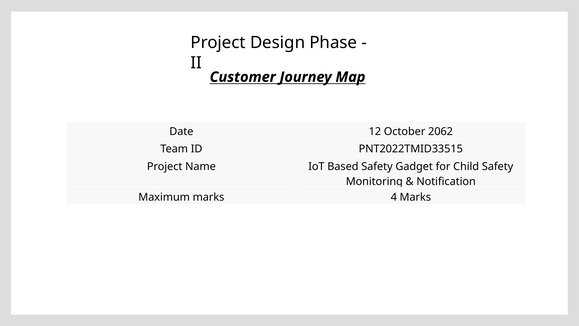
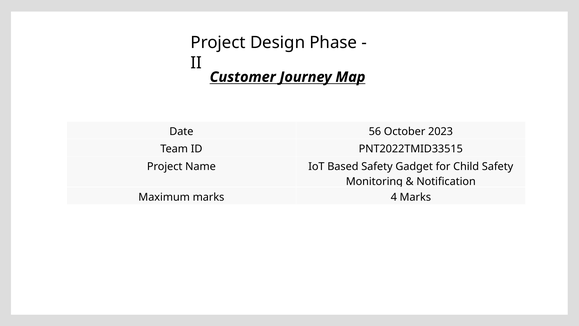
12: 12 -> 56
2062: 2062 -> 2023
